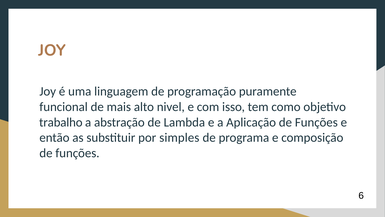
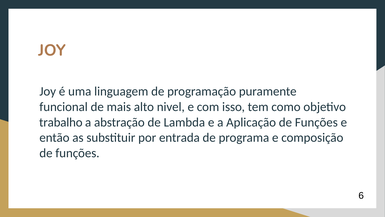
simples: simples -> entrada
